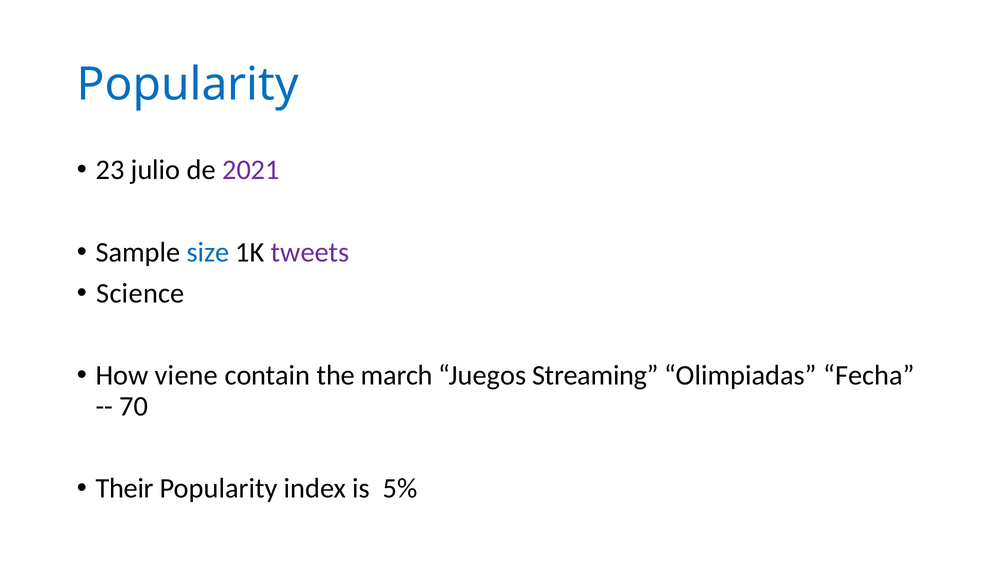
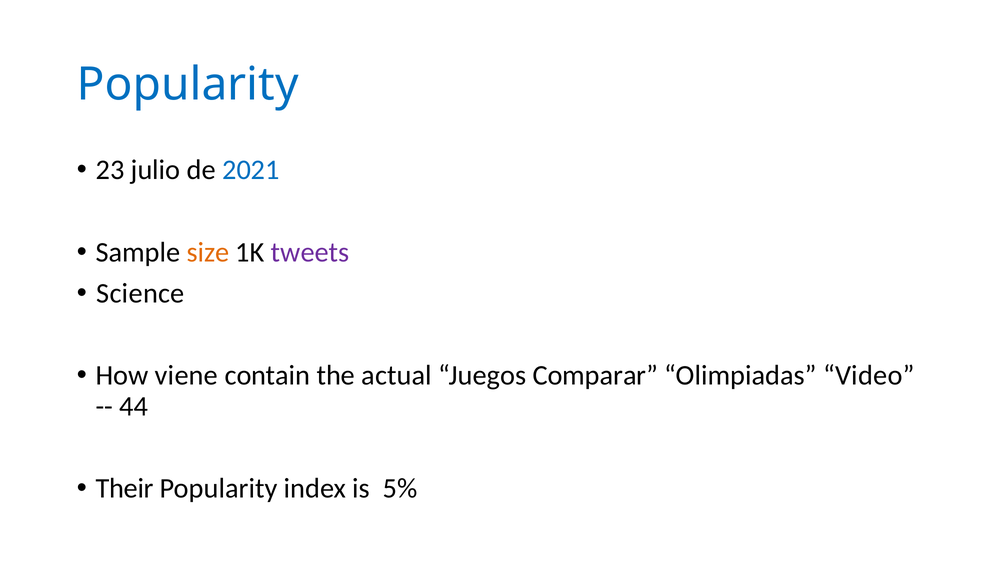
2021 colour: purple -> blue
size colour: blue -> orange
march: march -> actual
Streaming: Streaming -> Comparar
Fecha: Fecha -> Video
70: 70 -> 44
